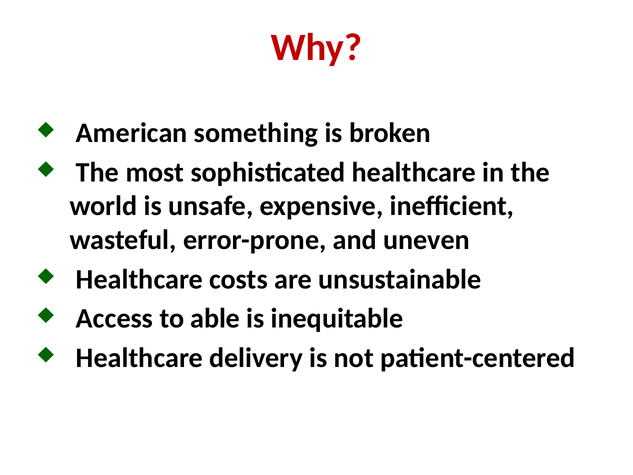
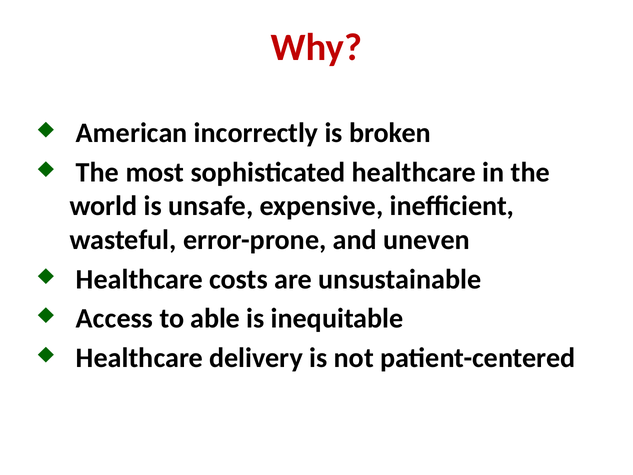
something: something -> incorrectly
